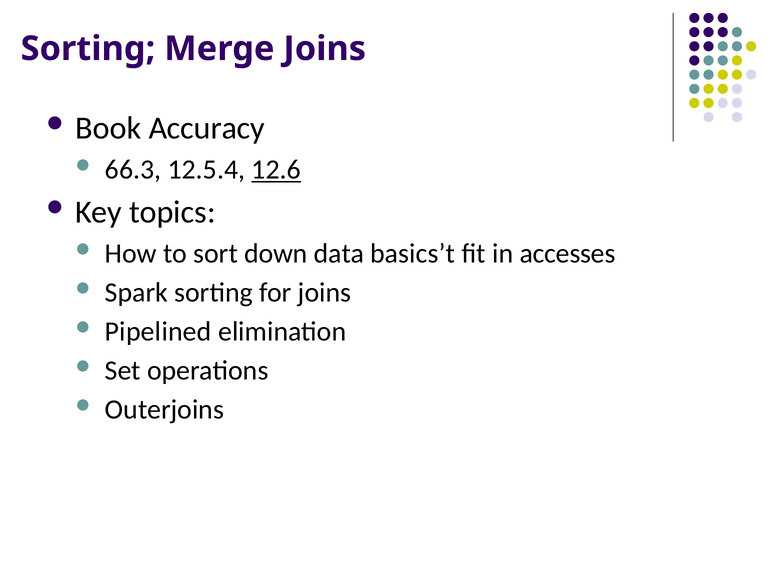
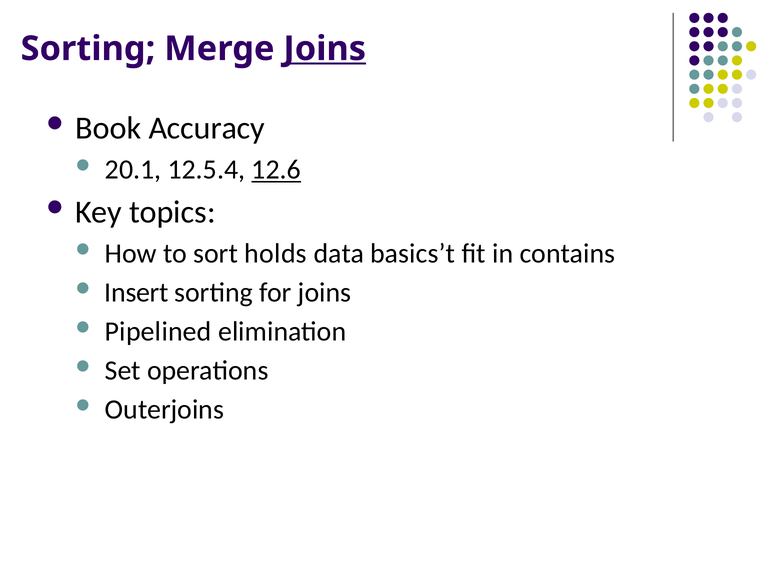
Joins at (325, 49) underline: none -> present
66.3: 66.3 -> 20.1
down: down -> holds
accesses: accesses -> contains
Spark: Spark -> Insert
